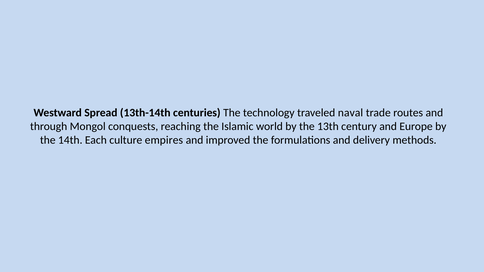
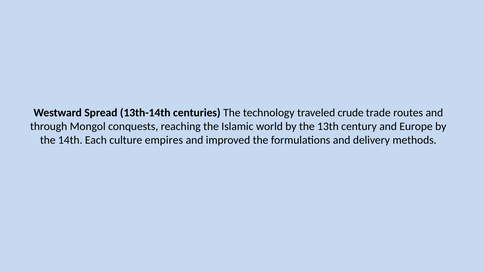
naval: naval -> crude
